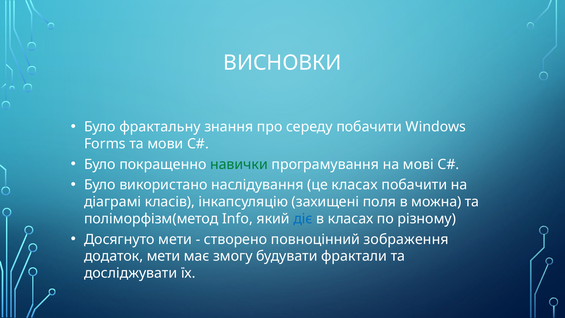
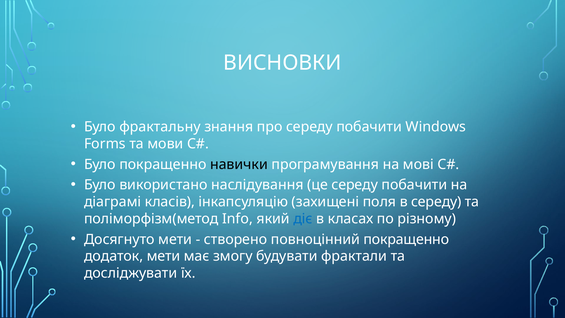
навички colour: green -> black
це класах: класах -> середу
в можна: можна -> середу
повноцінний зображення: зображення -> покращенно
